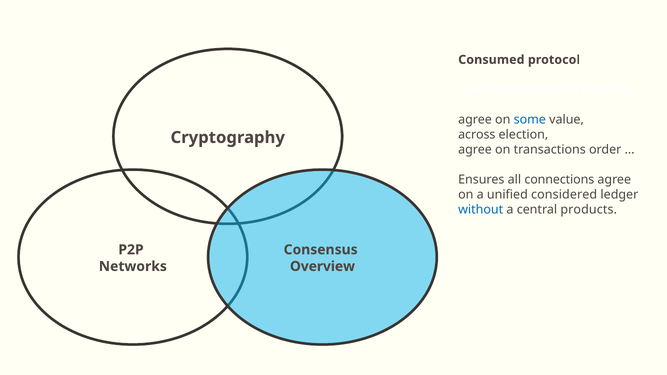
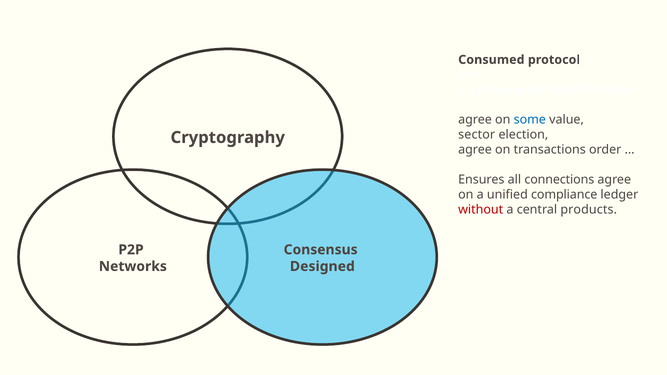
across: across -> sector
considered: considered -> compliance
without colour: blue -> red
Overview: Overview -> Designed
